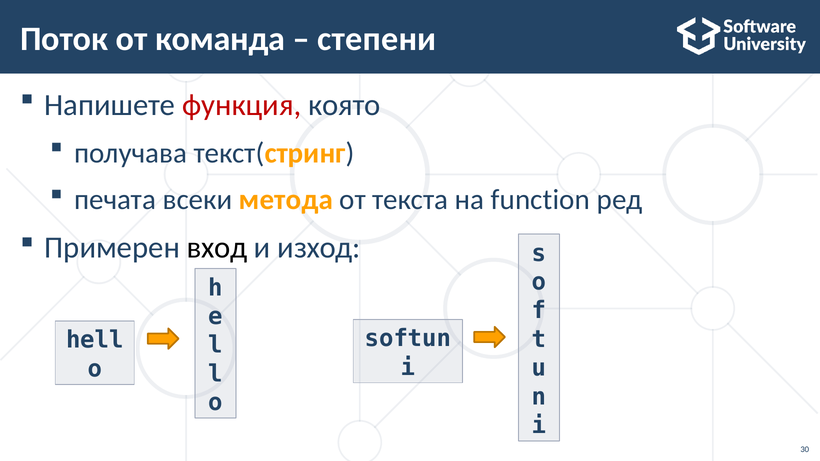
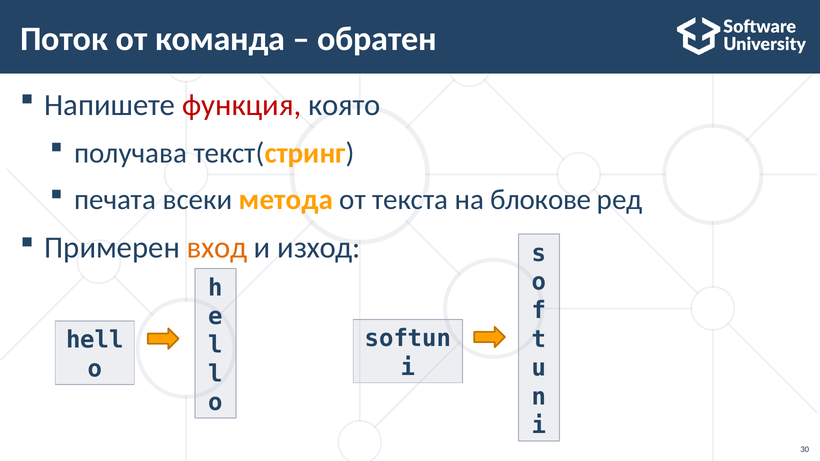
степени: степени -> обратен
function: function -> блокове
вход colour: black -> orange
